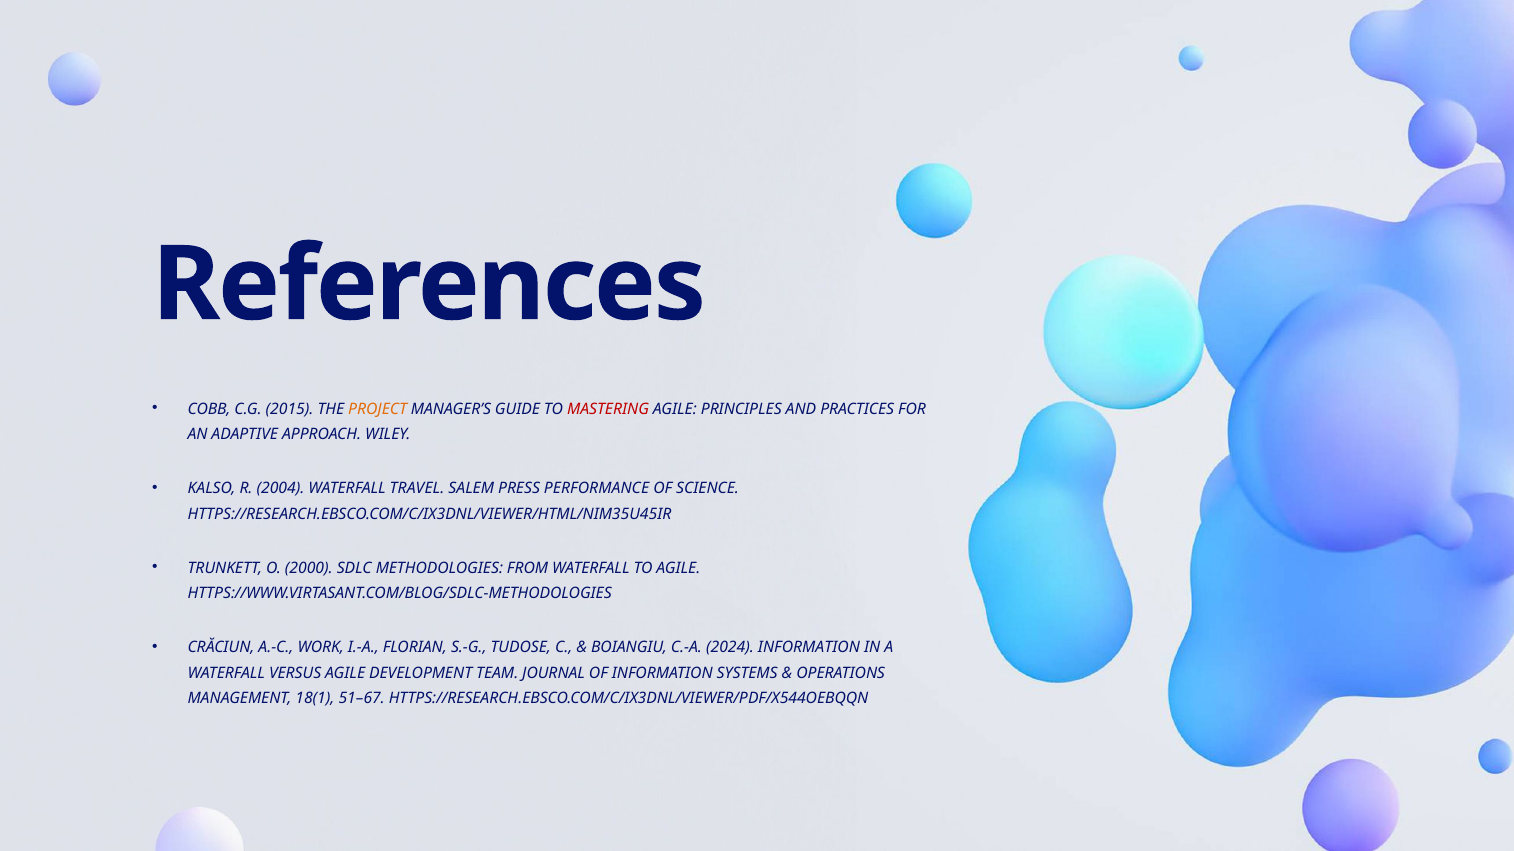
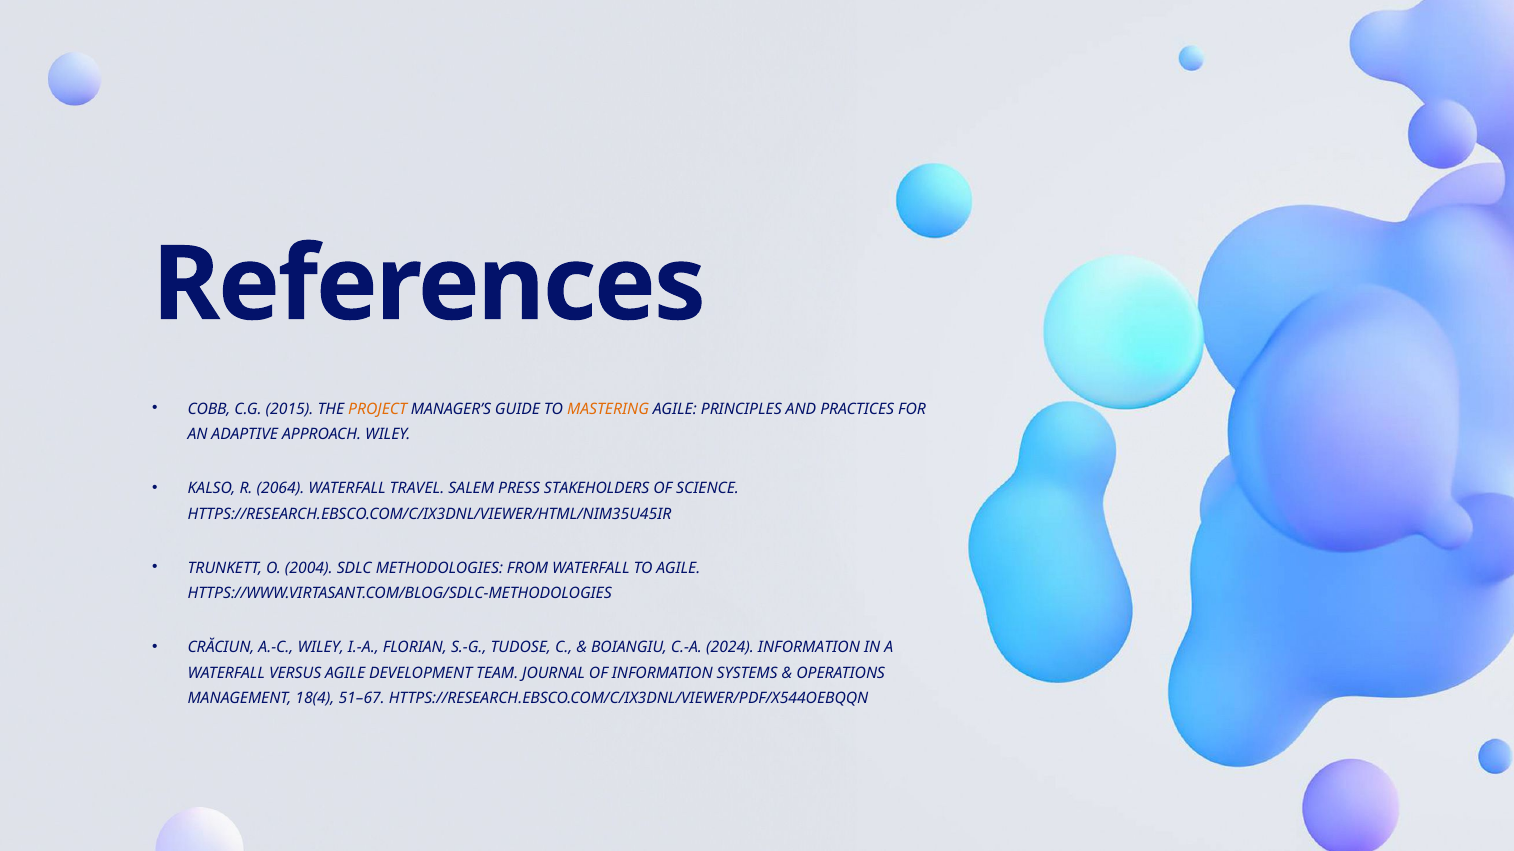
MASTERING colour: red -> orange
2004: 2004 -> 2064
PERFORMANCE: PERFORMANCE -> STAKEHOLDERS
2000: 2000 -> 2004
A.-C WORK: WORK -> WILEY
18(1: 18(1 -> 18(4
